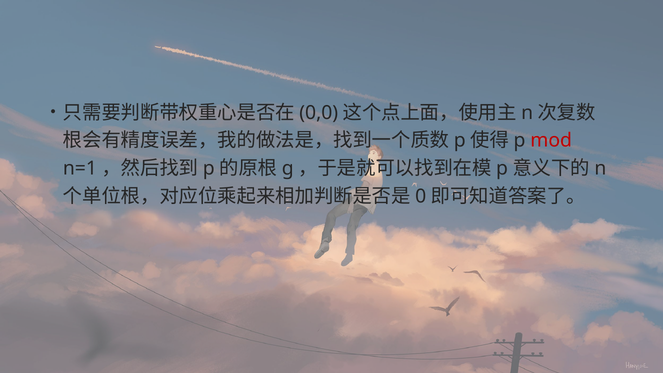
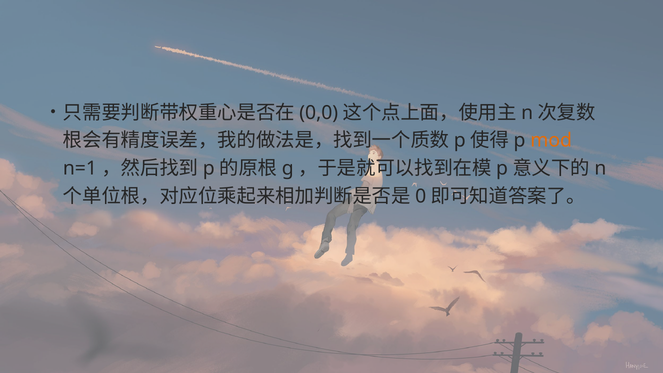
mod colour: red -> orange
